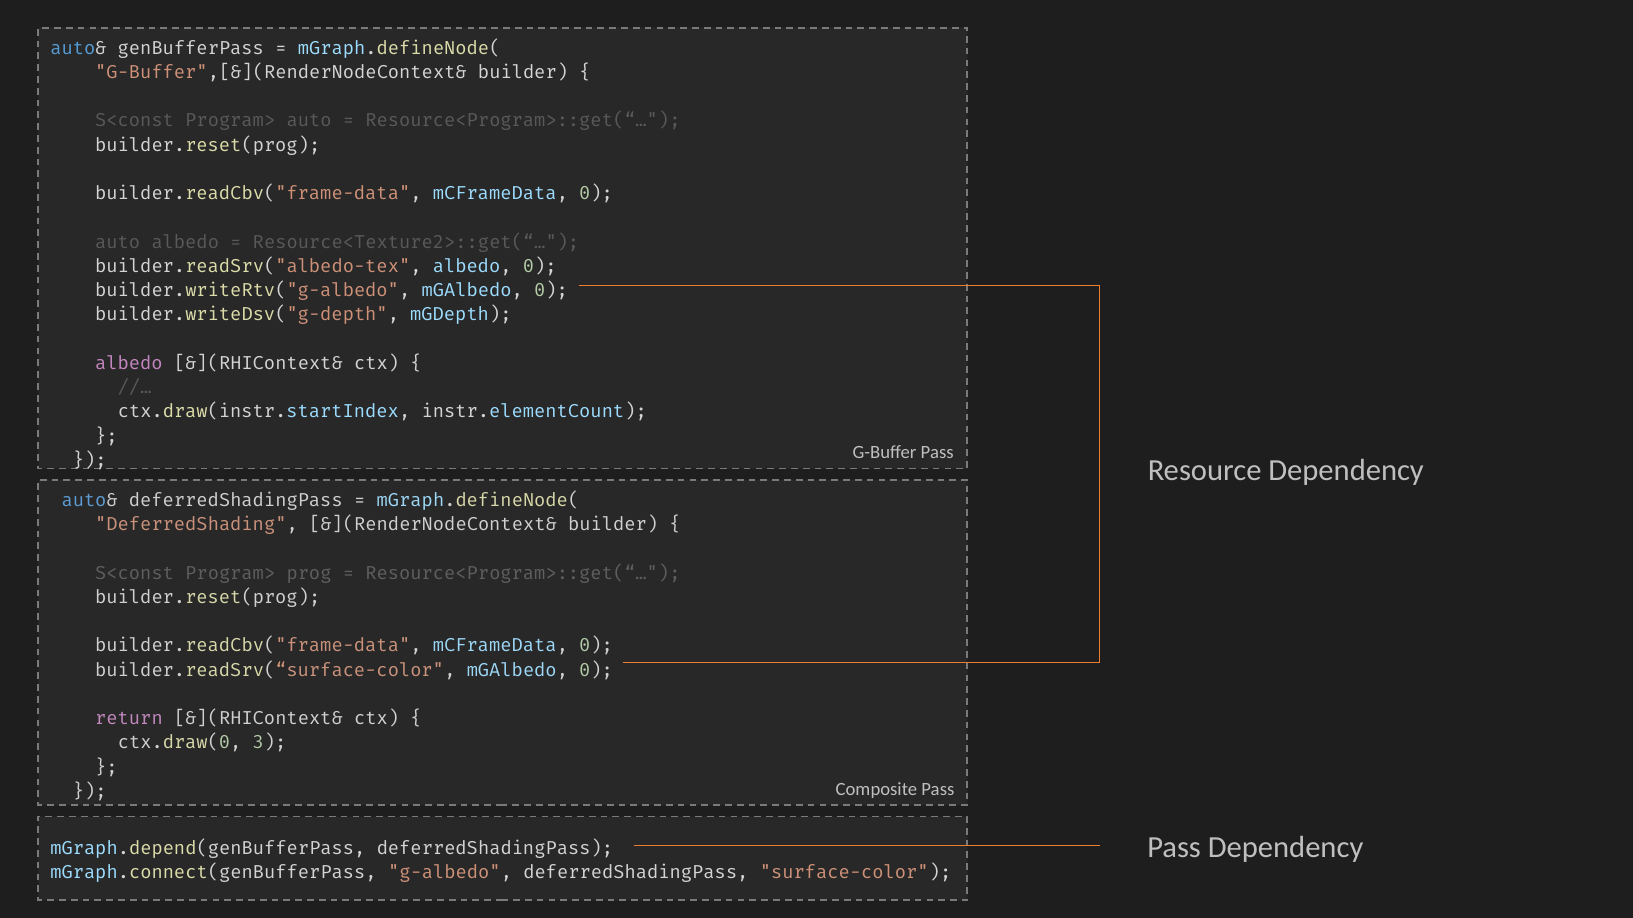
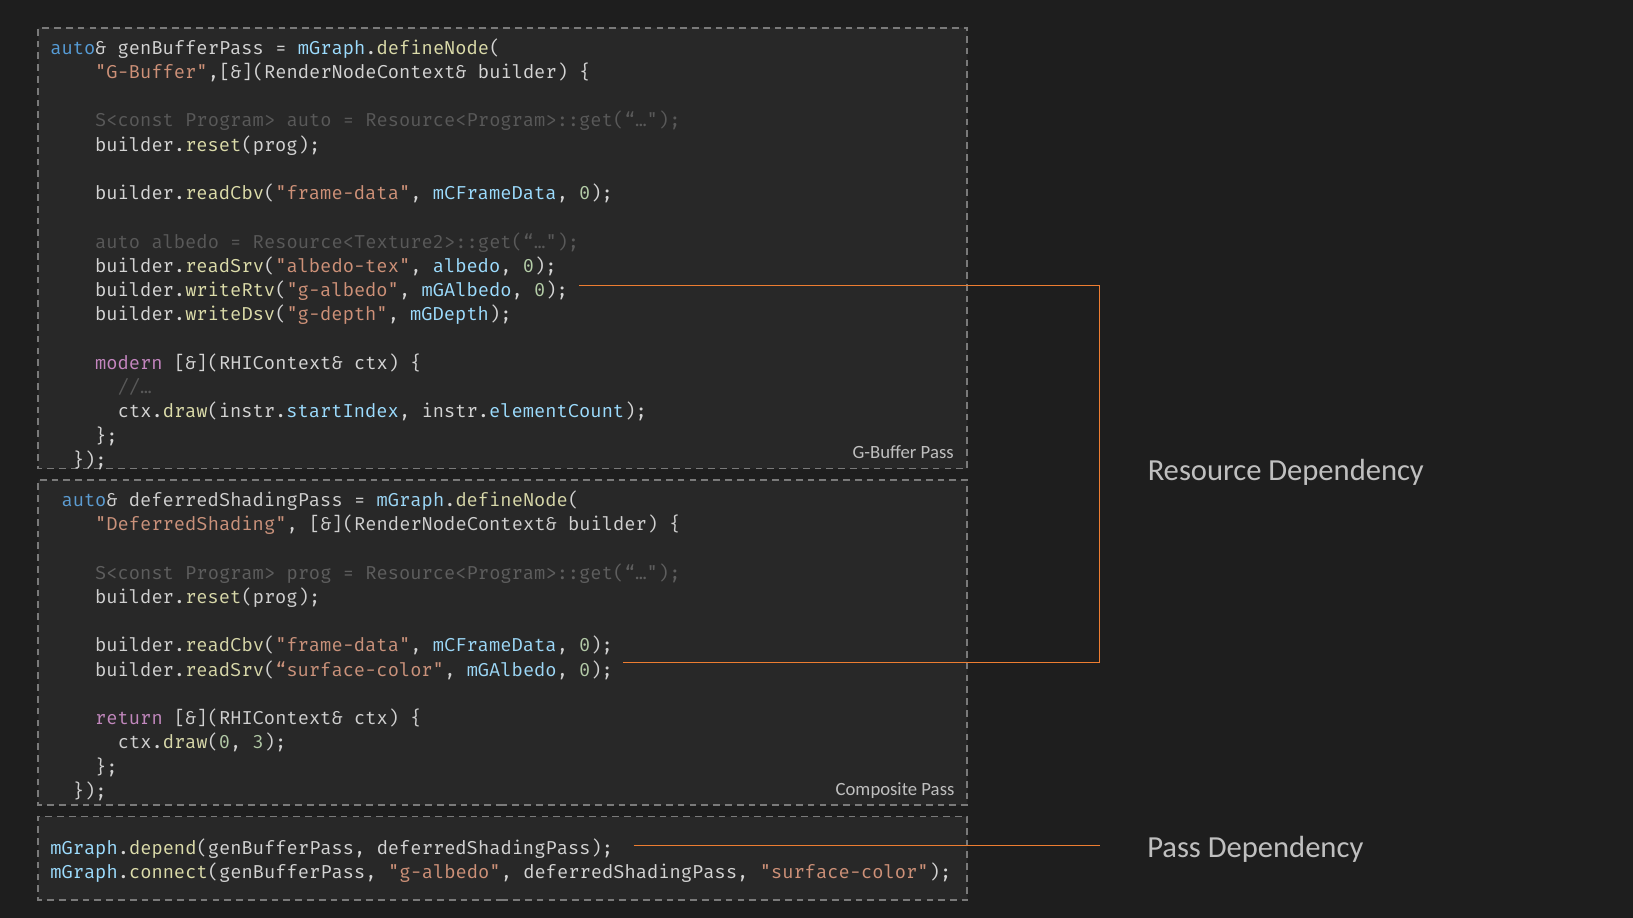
albedo at (129, 363): albedo -> modern
